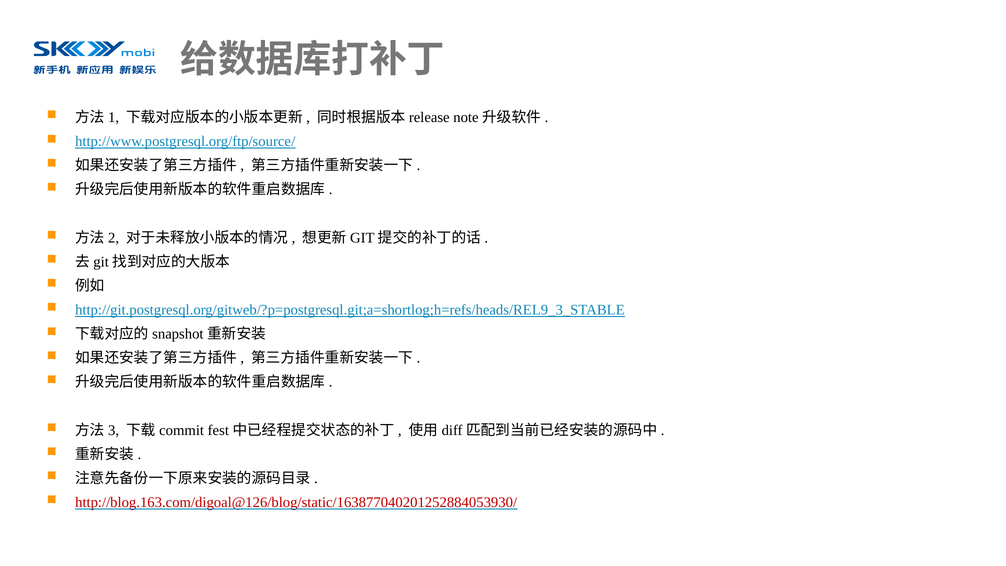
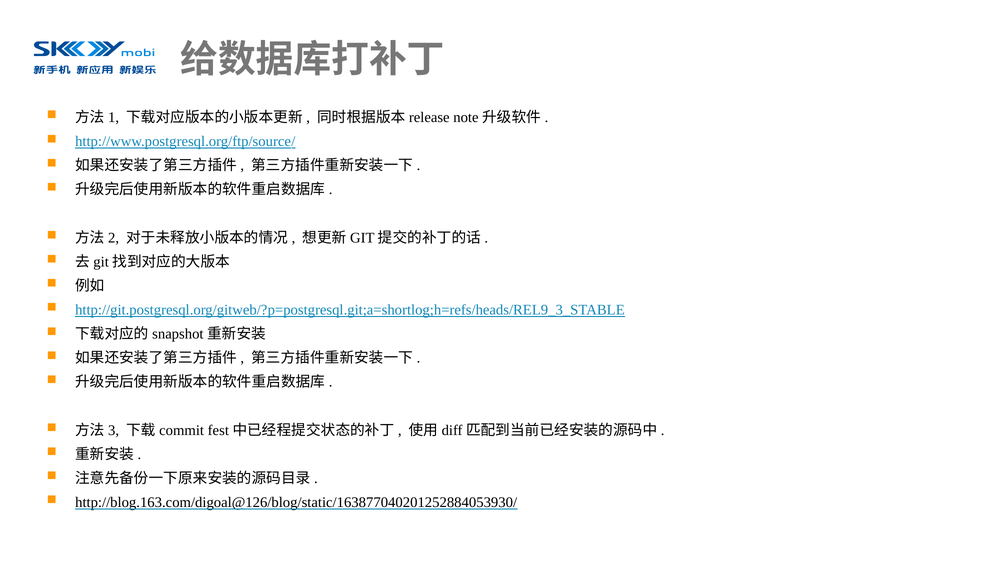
http://blog.163.com/digoal@126/blog/static/163877040201252884053930/ colour: red -> black
